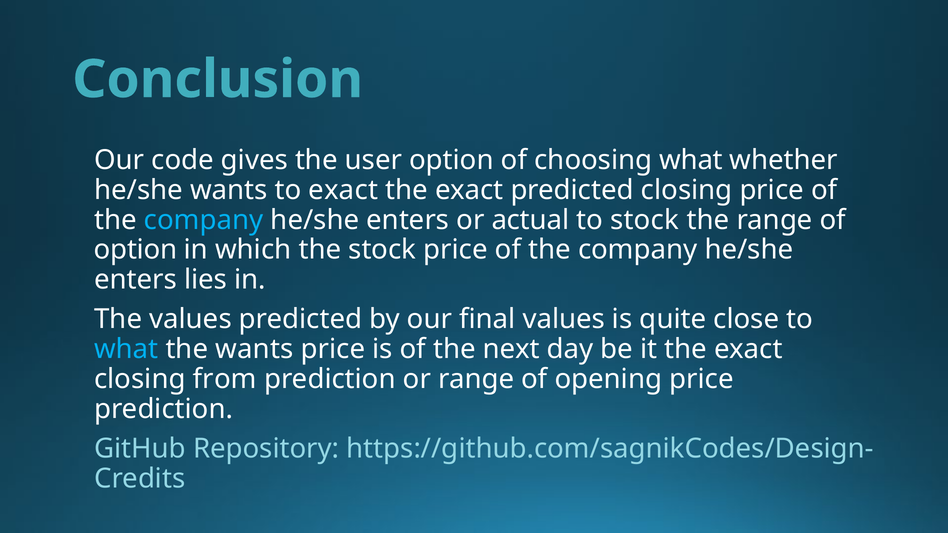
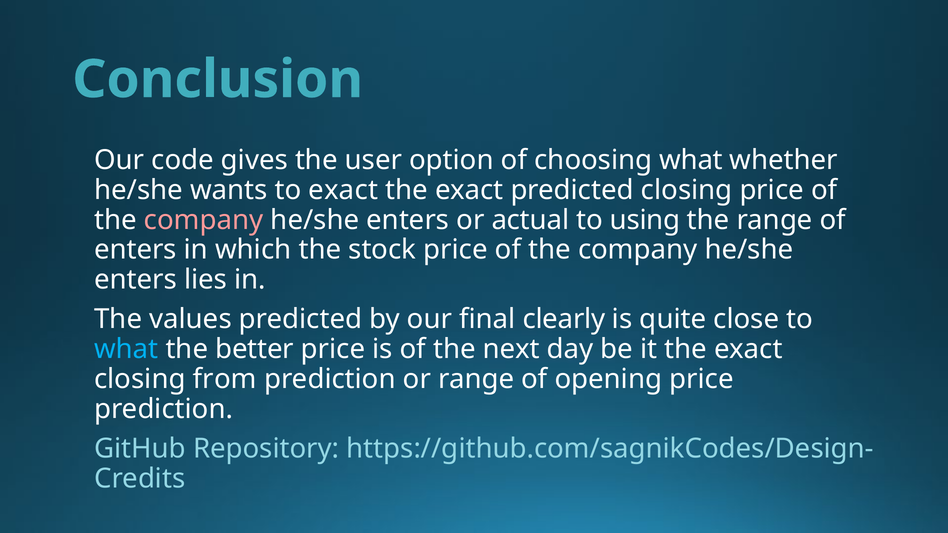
company at (204, 220) colour: light blue -> pink
to stock: stock -> using
option at (136, 250): option -> enters
final values: values -> clearly
the wants: wants -> better
